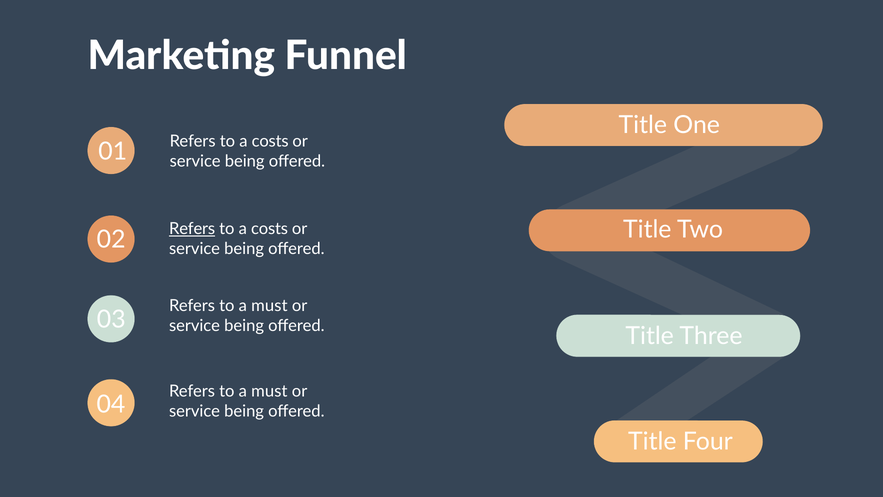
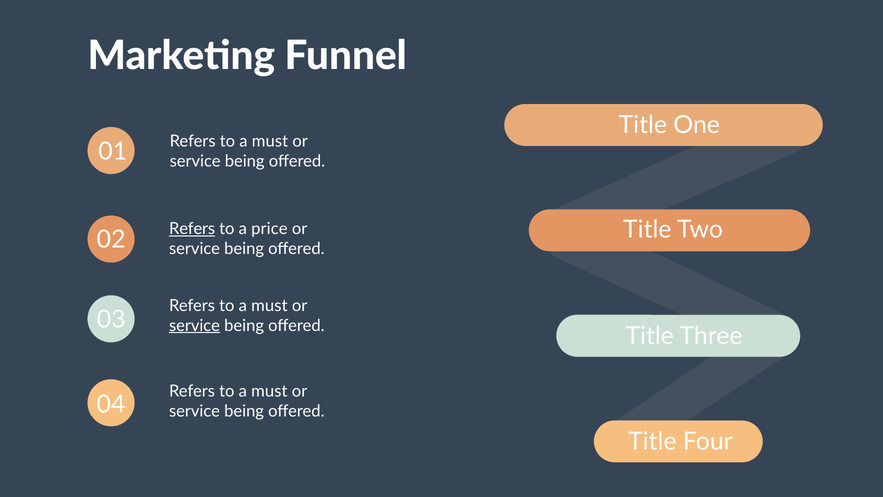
costs at (270, 141): costs -> must
costs at (270, 229): costs -> price
service at (195, 325) underline: none -> present
